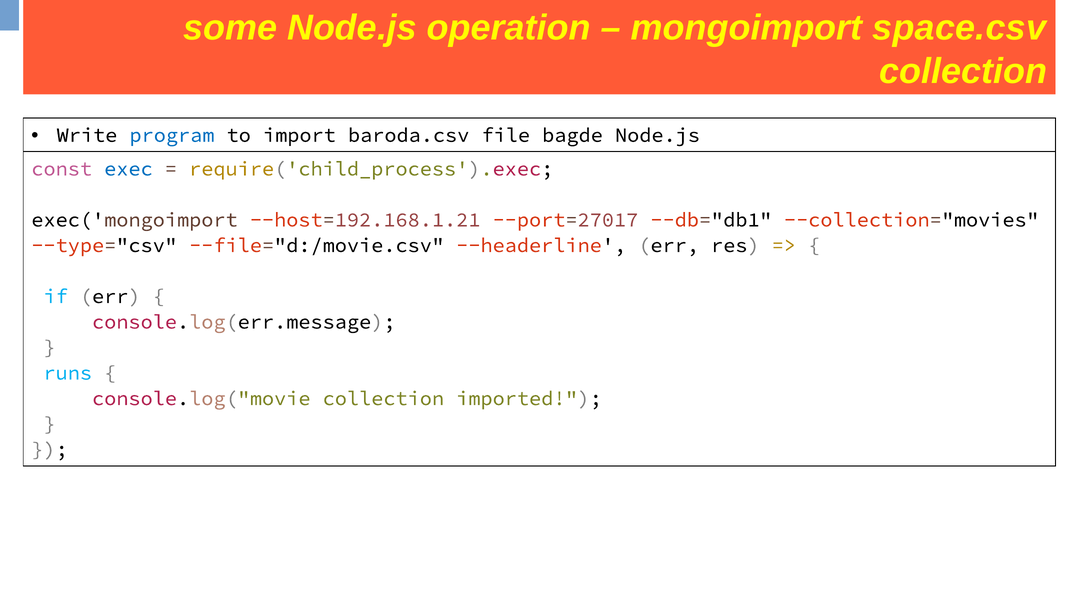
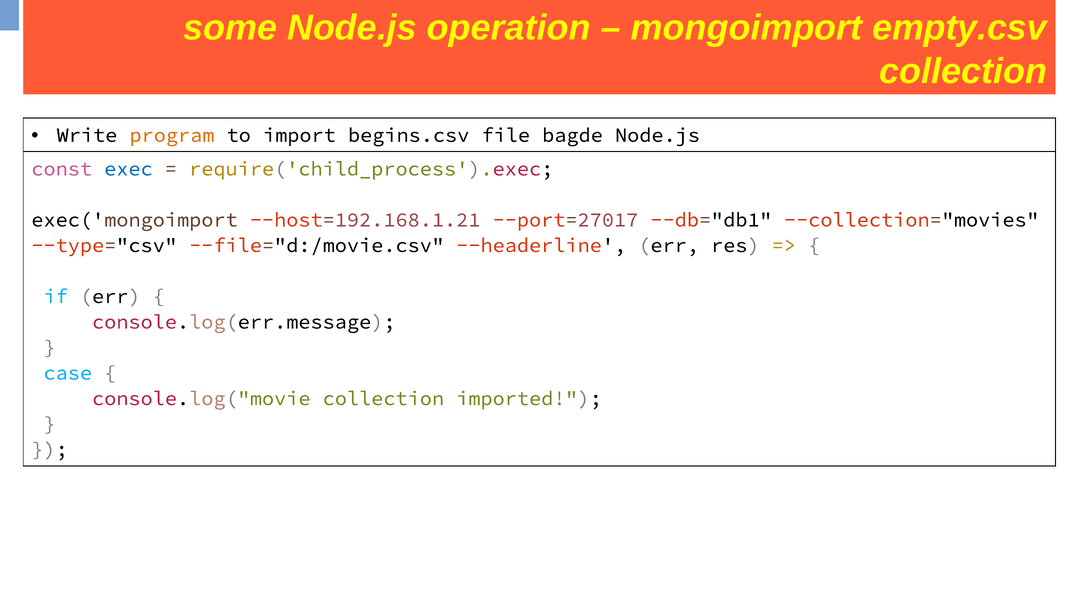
space.csv: space.csv -> empty.csv
program colour: blue -> orange
baroda.csv: baroda.csv -> begins.csv
runs: runs -> case
